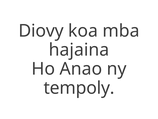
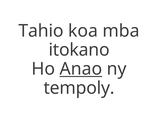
Diovy: Diovy -> Tahio
hajaina: hajaina -> itokano
Anao underline: none -> present
